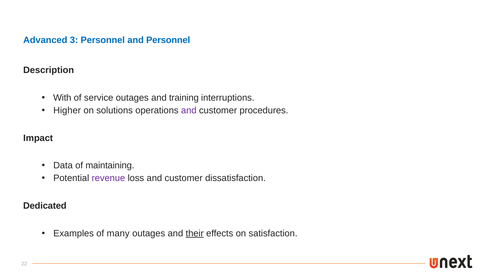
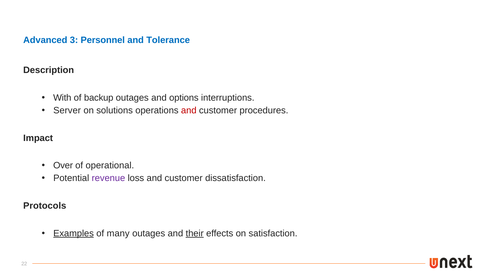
and Personnel: Personnel -> Tolerance
service: service -> backup
training: training -> options
Higher: Higher -> Server
and at (189, 110) colour: purple -> red
Data: Data -> Over
maintaining: maintaining -> operational
Dedicated: Dedicated -> Protocols
Examples underline: none -> present
